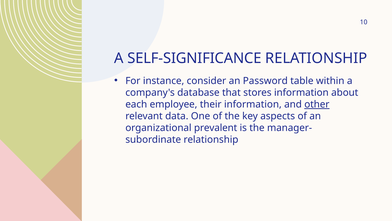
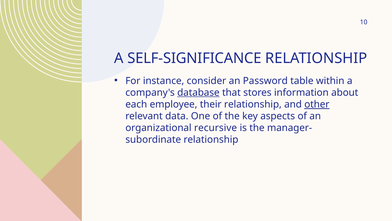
database underline: none -> present
their information: information -> relationship
prevalent: prevalent -> recursive
